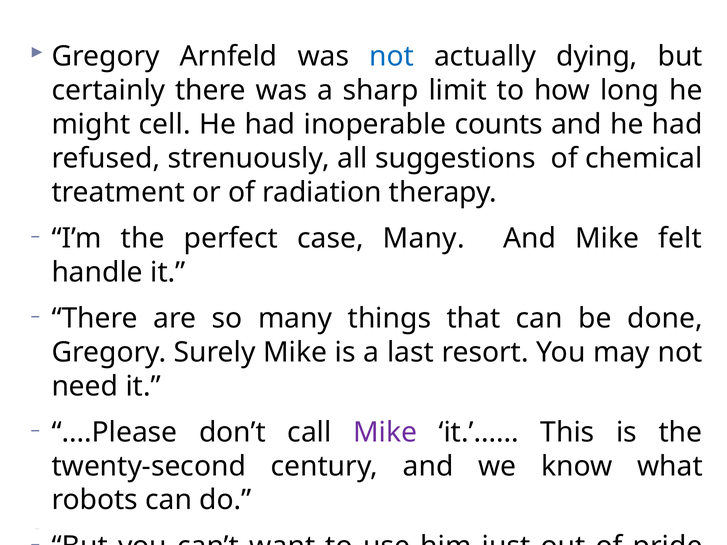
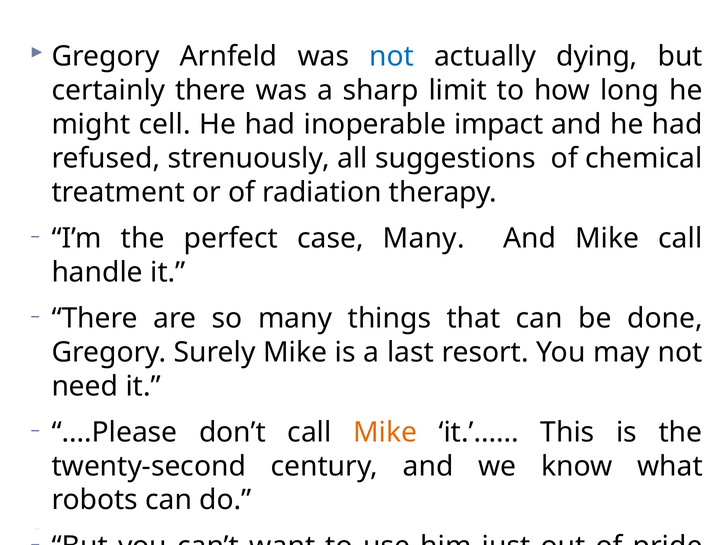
counts: counts -> impact
Mike felt: felt -> call
Mike at (385, 432) colour: purple -> orange
